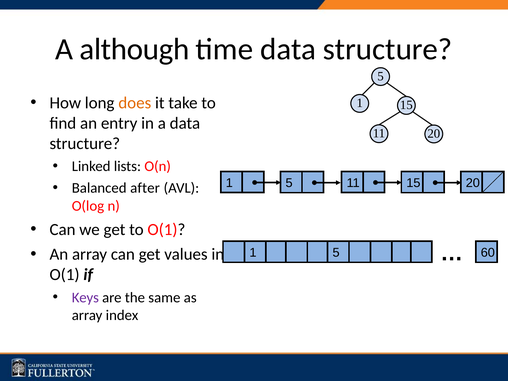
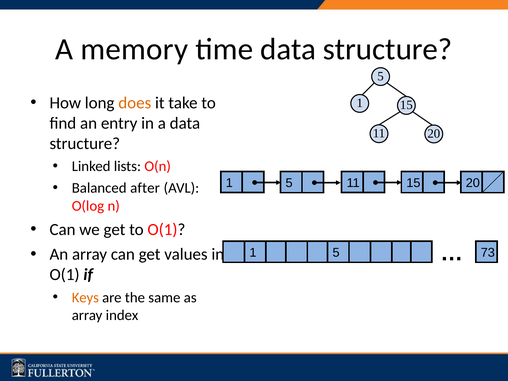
although: although -> memory
60: 60 -> 73
Keys colour: purple -> orange
